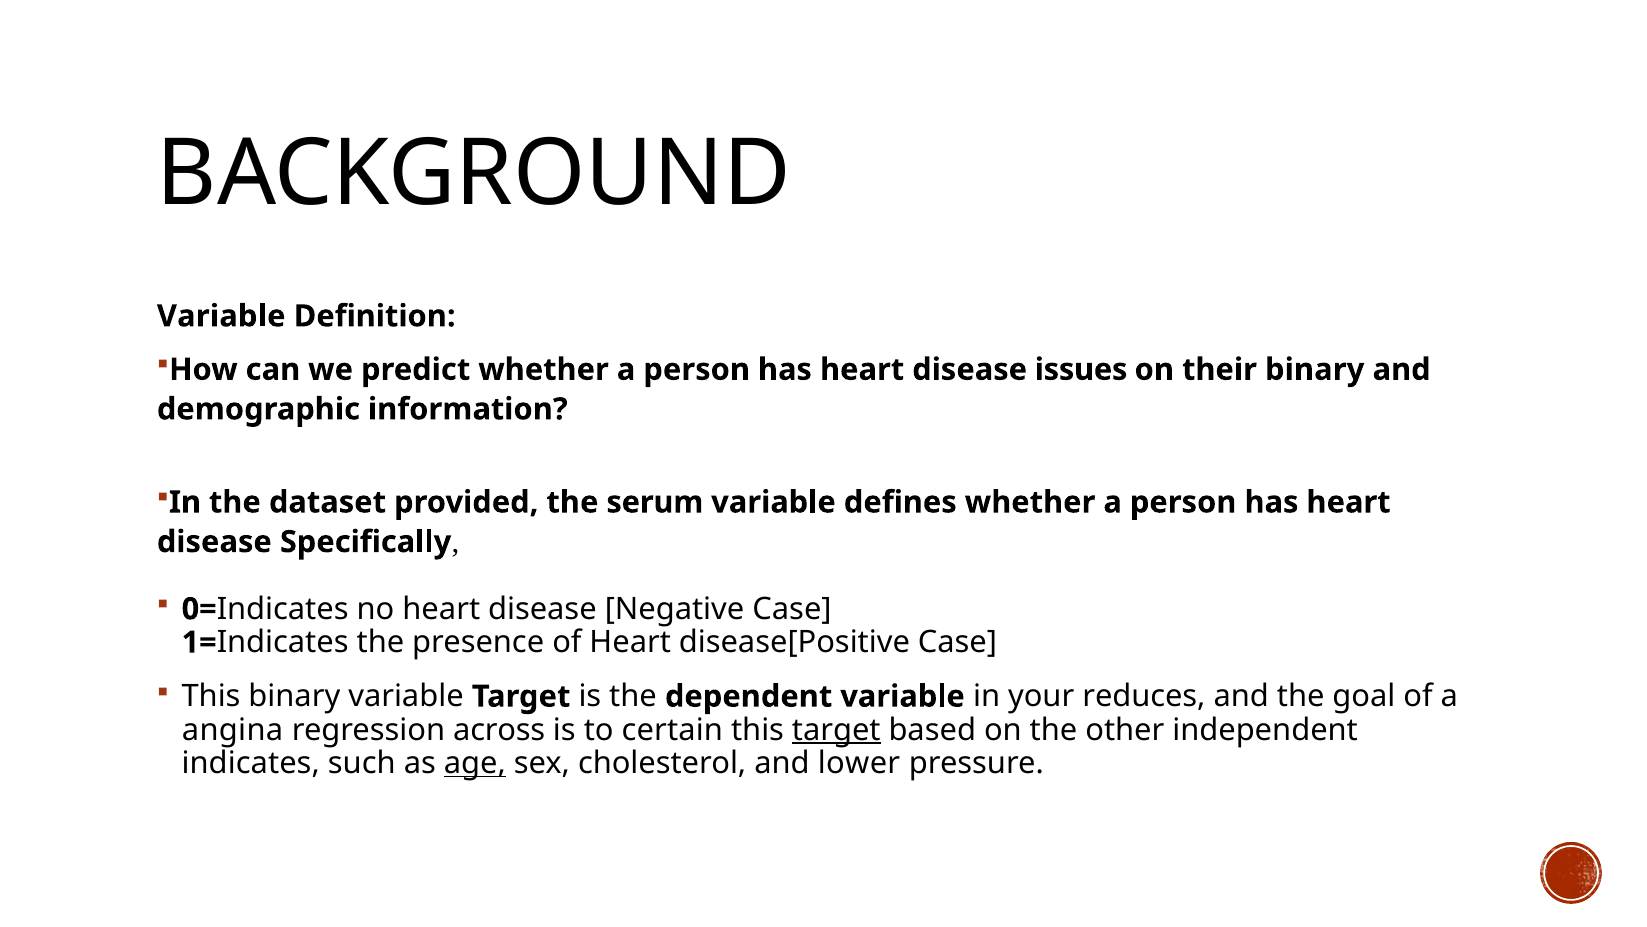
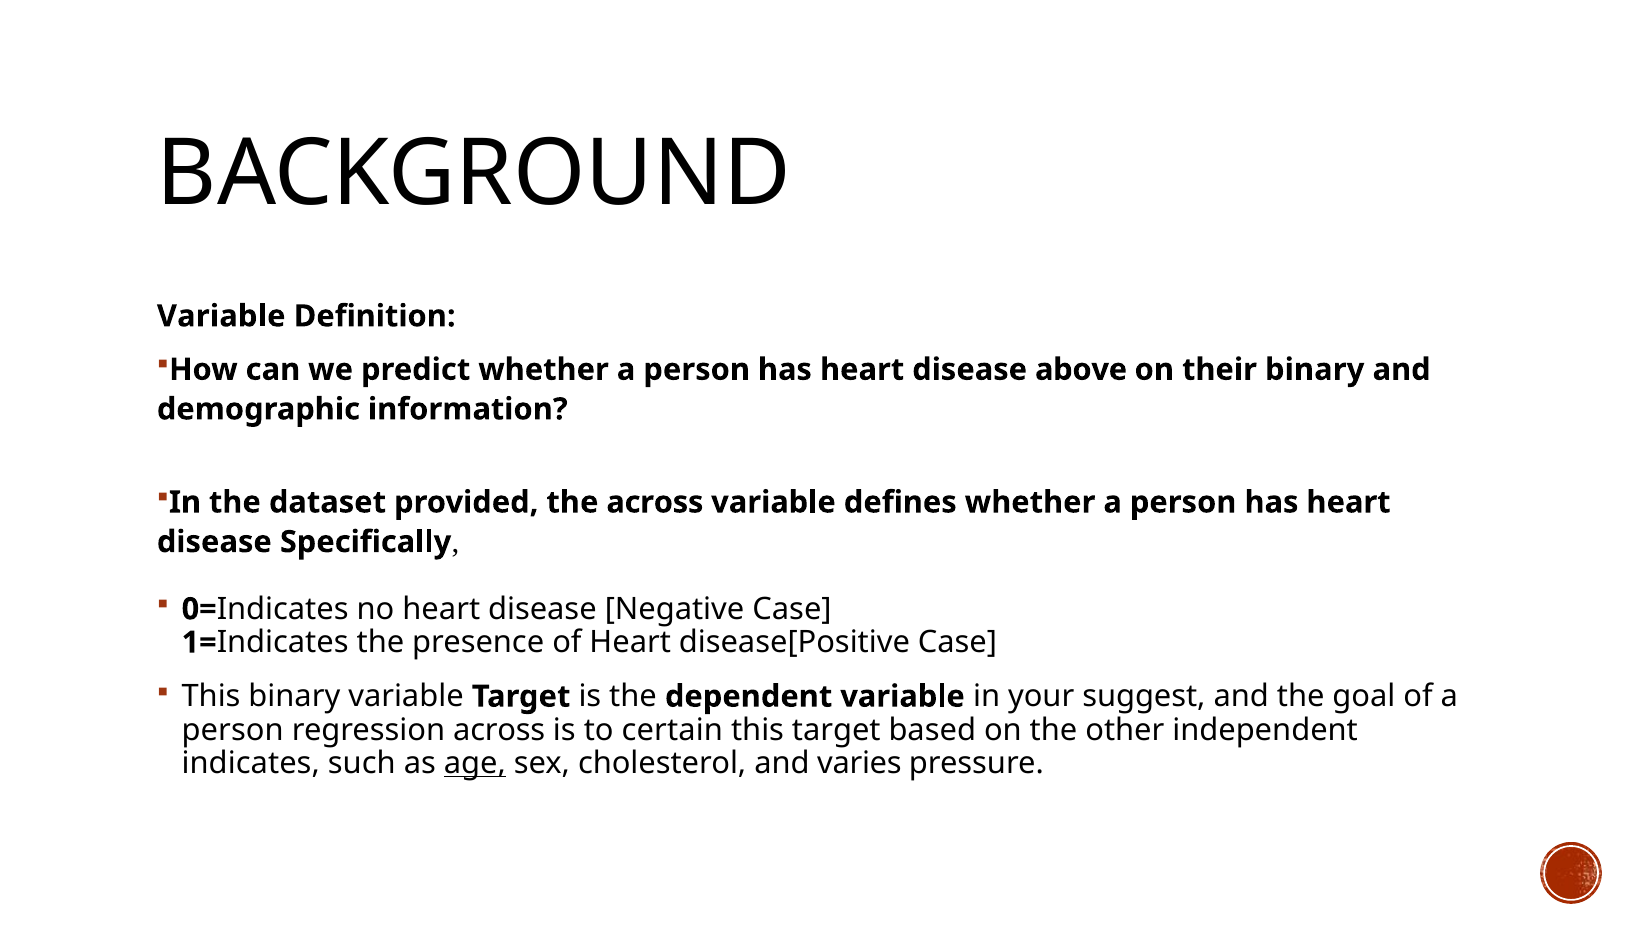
issues: issues -> above
the serum: serum -> across
reduces: reduces -> suggest
angina at (233, 729): angina -> person
target at (836, 729) underline: present -> none
lower: lower -> varies
